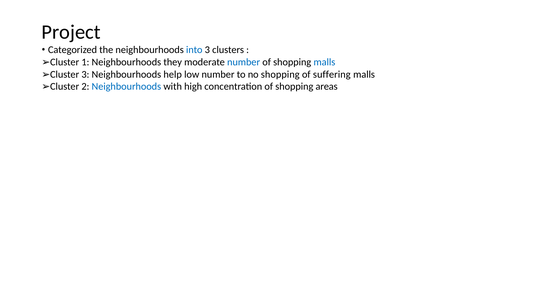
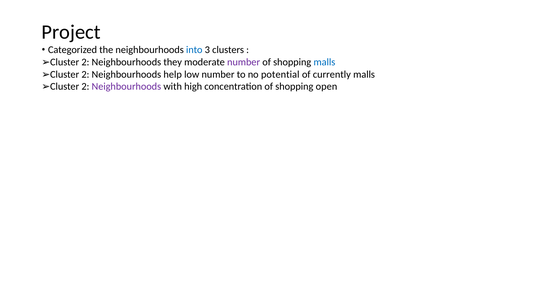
1 at (85, 62): 1 -> 2
number at (244, 62) colour: blue -> purple
3 at (85, 74): 3 -> 2
no shopping: shopping -> potential
suffering: suffering -> currently
Neighbourhoods at (126, 87) colour: blue -> purple
areas: areas -> open
